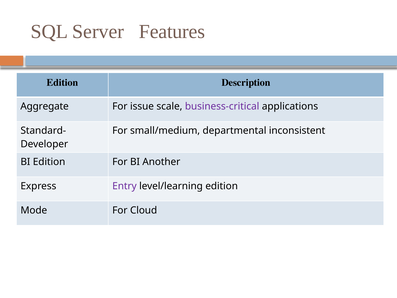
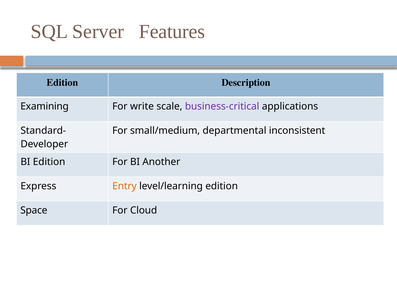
Aggregate: Aggregate -> Examining
issue: issue -> write
Entry colour: purple -> orange
Mode: Mode -> Space
